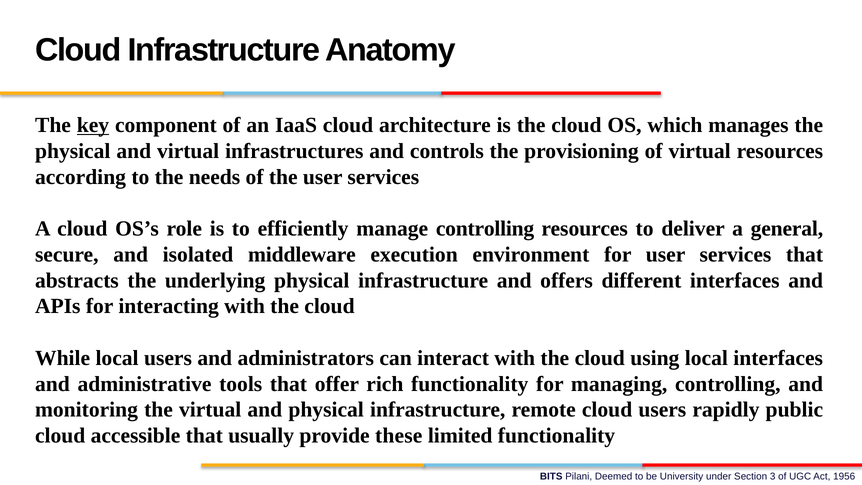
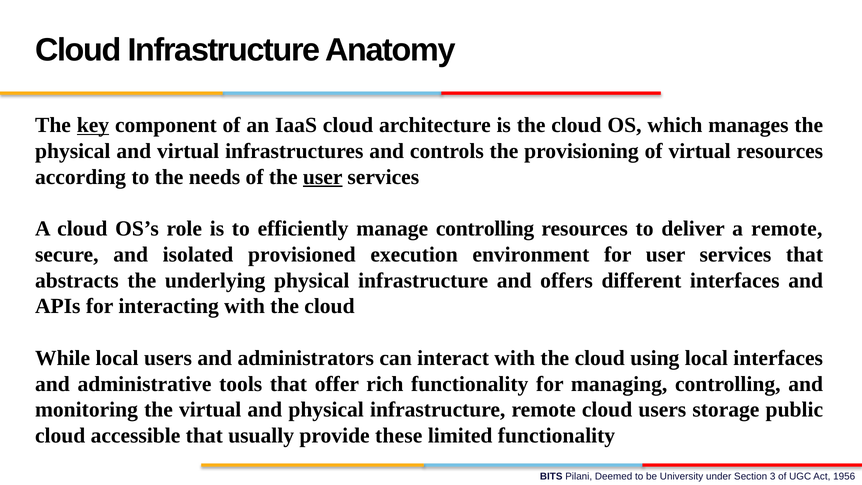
user at (323, 177) underline: none -> present
a general: general -> remote
middleware: middleware -> provisioned
rapidly: rapidly -> storage
